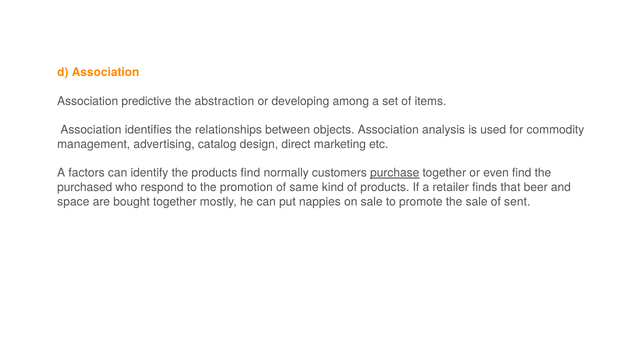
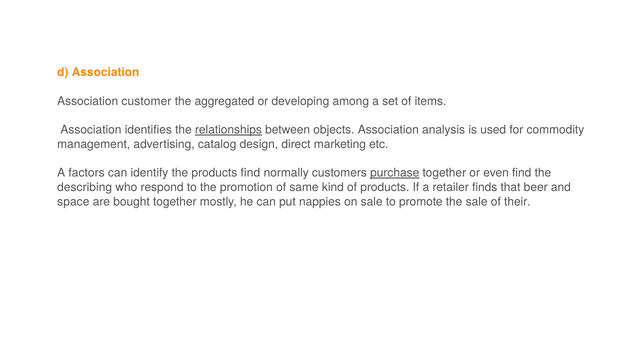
predictive: predictive -> customer
abstraction: abstraction -> aggregated
relationships underline: none -> present
purchased: purchased -> describing
sent: sent -> their
